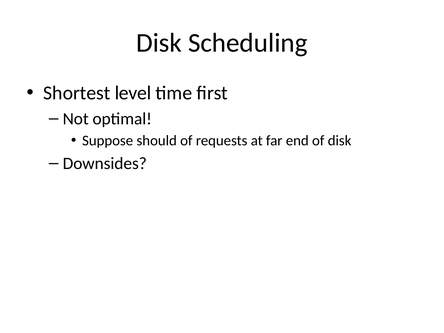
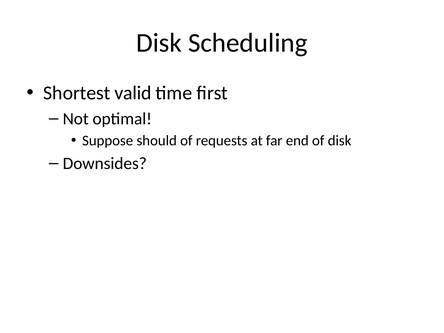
level: level -> valid
